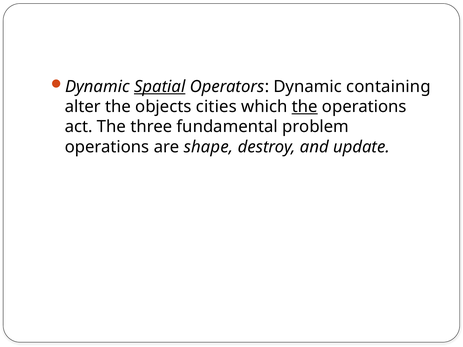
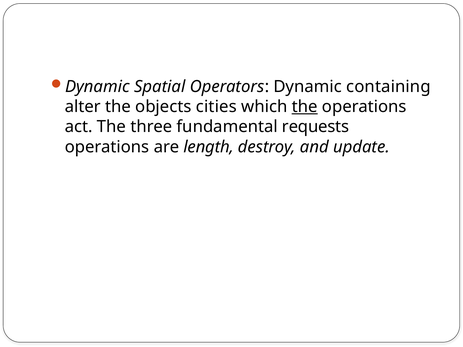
Spatial underline: present -> none
problem: problem -> requests
shape: shape -> length
